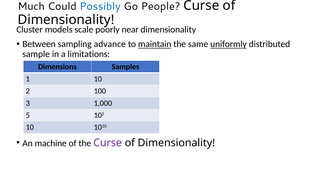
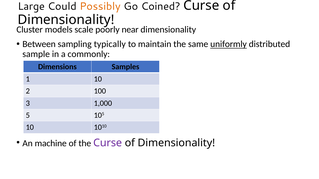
Much: Much -> Large
Possibly colour: blue -> orange
People: People -> Coined
advance: advance -> typically
maintain underline: present -> none
limitations: limitations -> commonly
